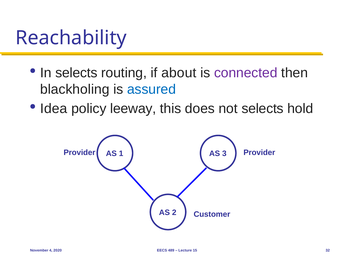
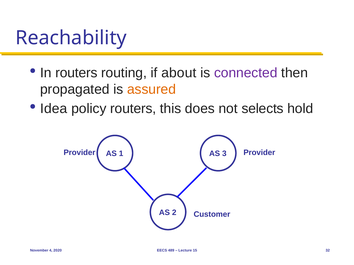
In selects: selects -> routers
blackholing: blackholing -> propagated
assured colour: blue -> orange
policy leeway: leeway -> routers
